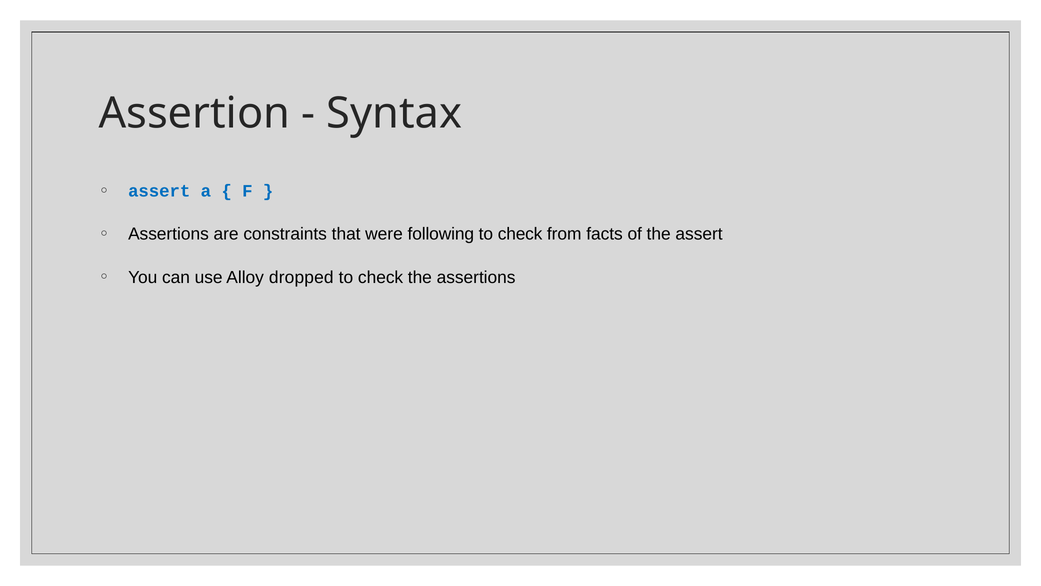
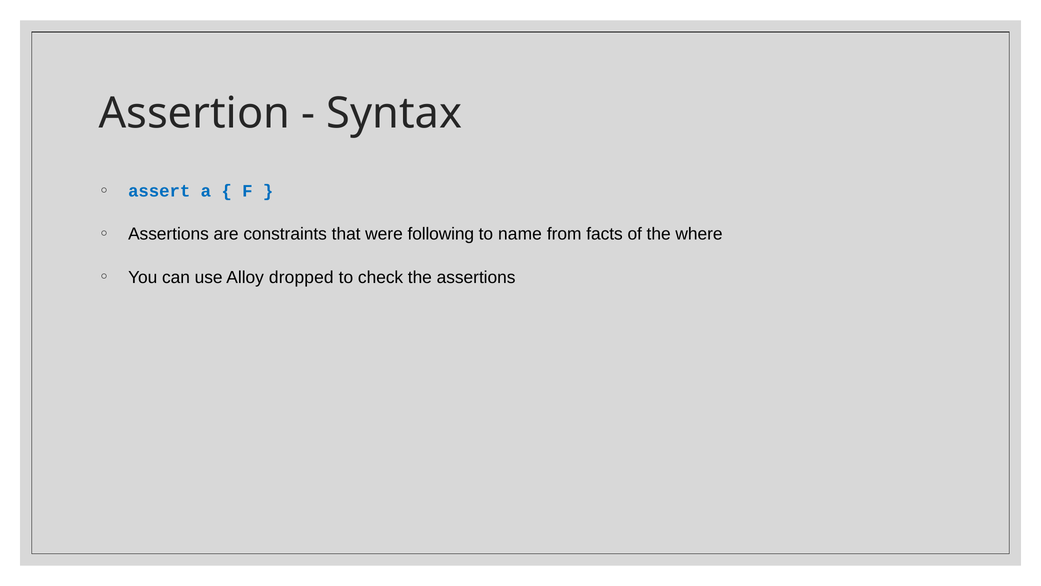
check at (520, 234): check -> name
the assert: assert -> where
